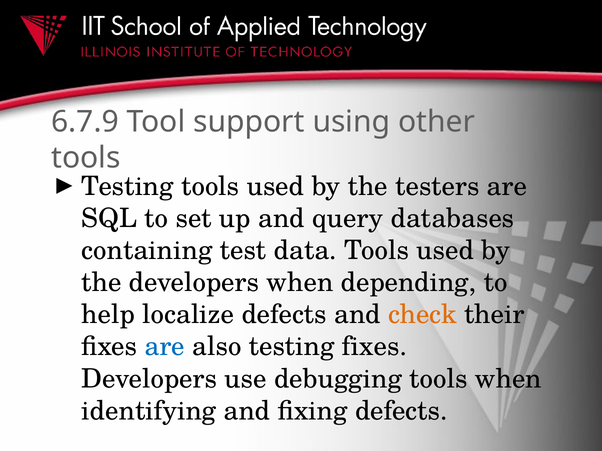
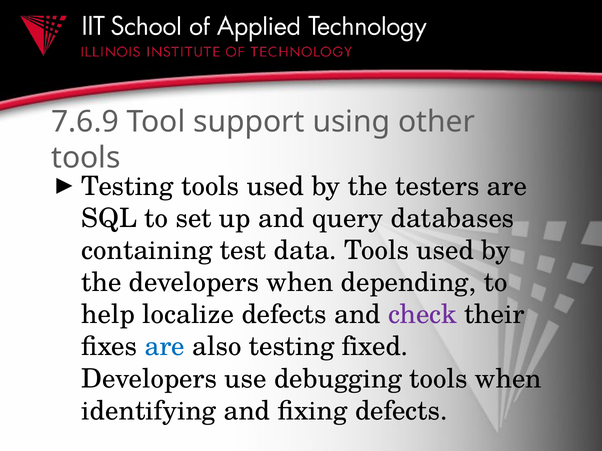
6.7.9: 6.7.9 -> 7.6.9
check colour: orange -> purple
testing fixes: fixes -> fixed
